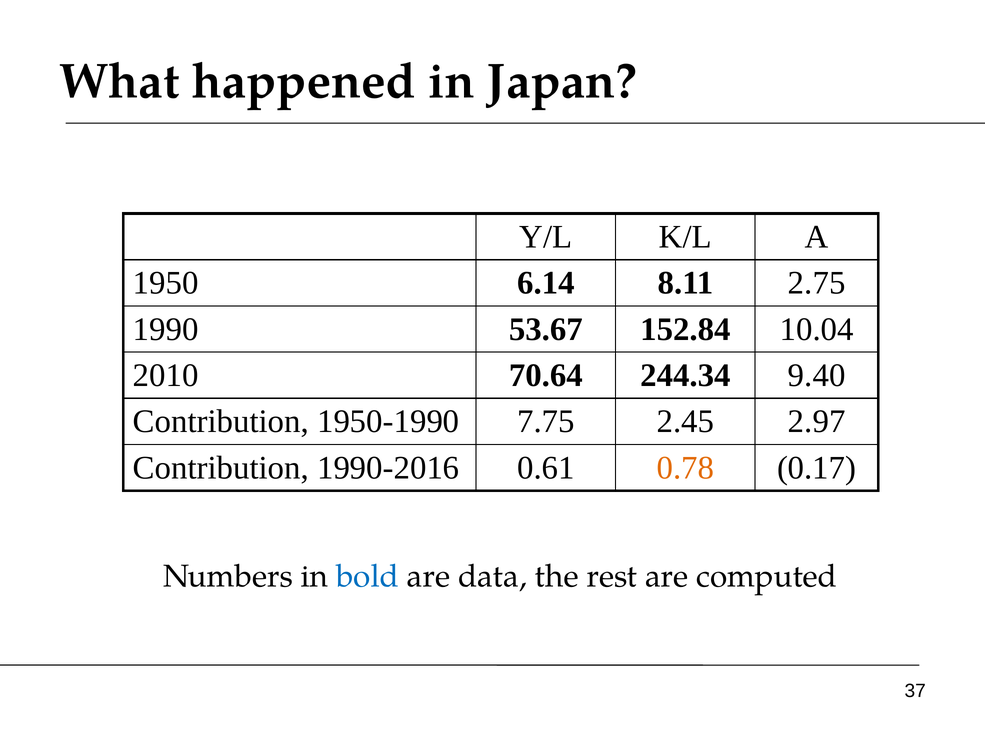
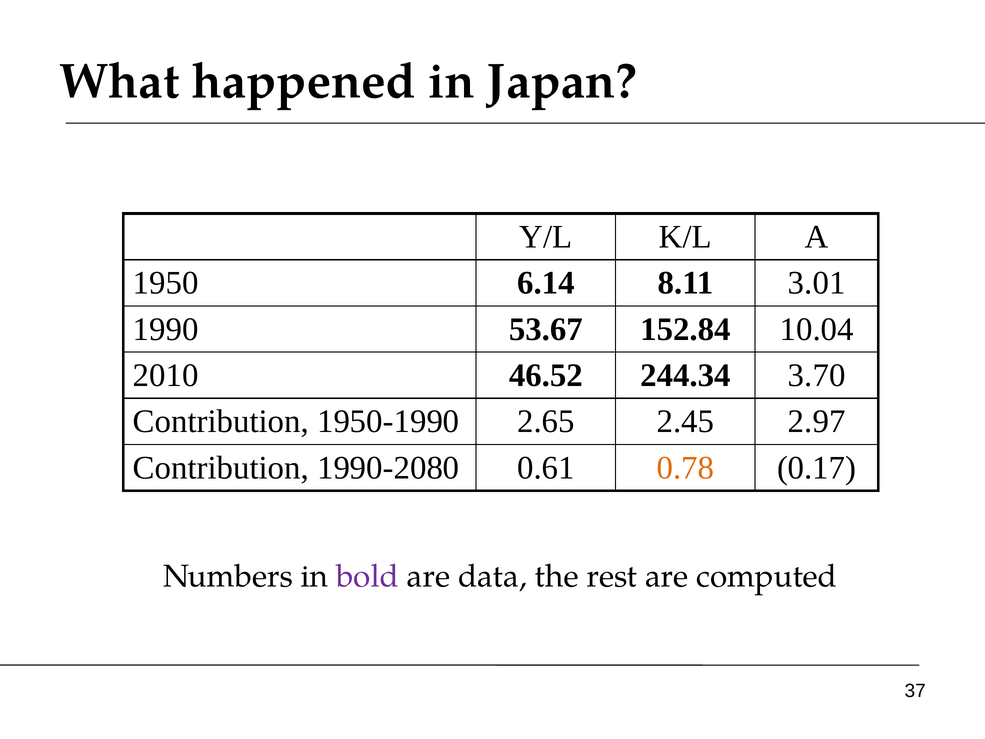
2.75: 2.75 -> 3.01
70.64: 70.64 -> 46.52
9.40: 9.40 -> 3.70
7.75: 7.75 -> 2.65
1990-2016: 1990-2016 -> 1990-2080
bold colour: blue -> purple
